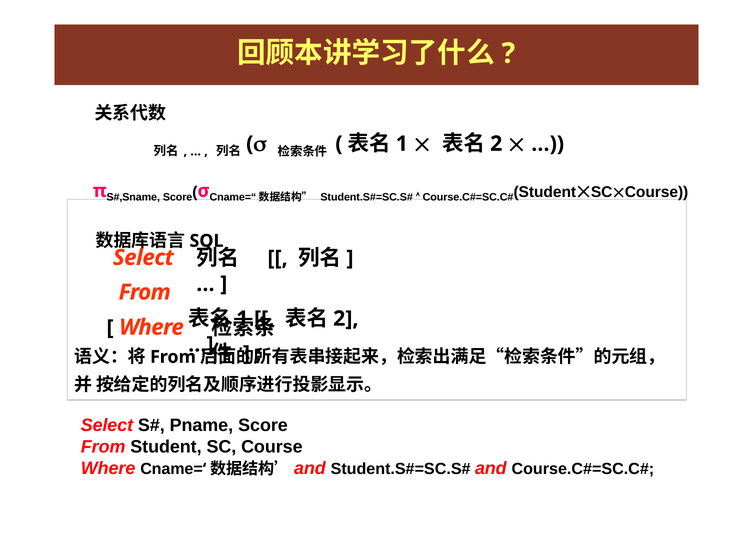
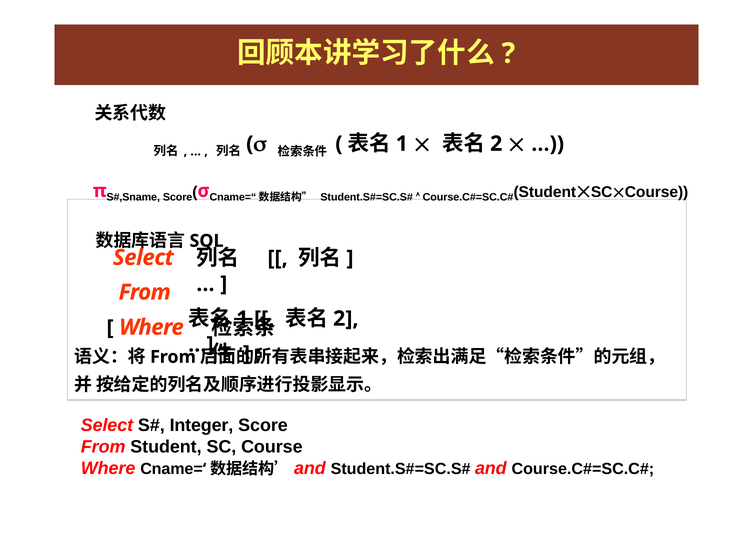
Pname: Pname -> Integer
